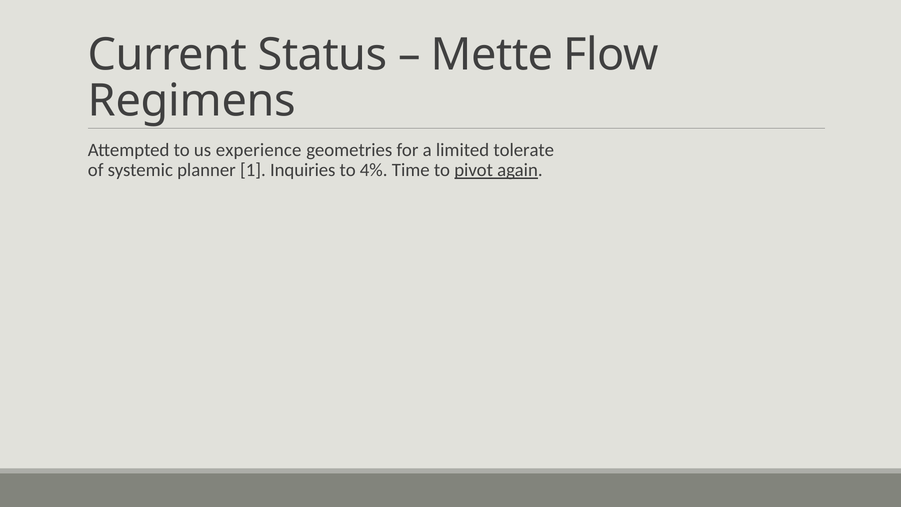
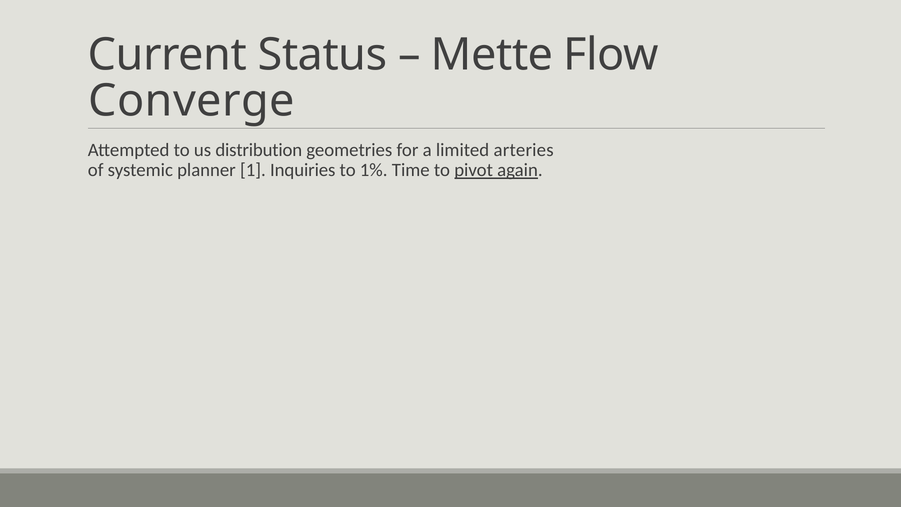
Regimens: Regimens -> Converge
experience: experience -> distribution
tolerate: tolerate -> arteries
4%: 4% -> 1%
